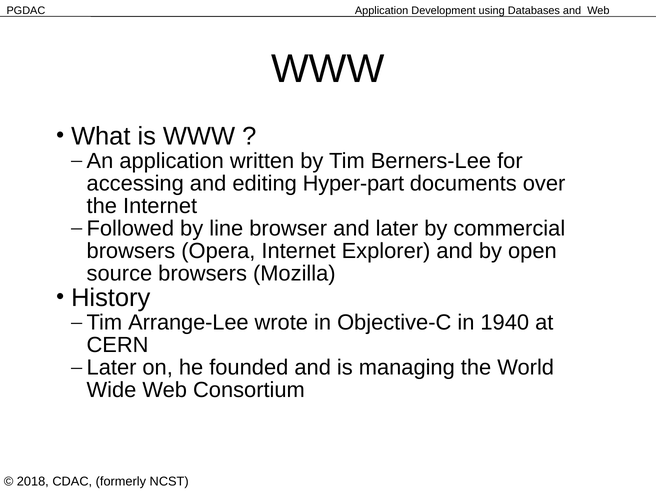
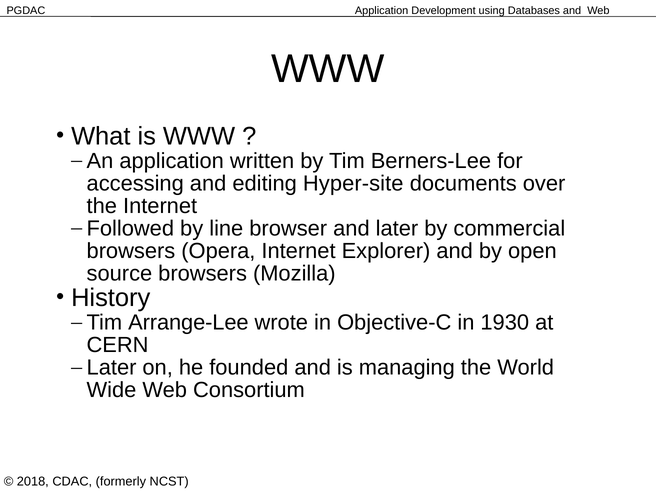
Hyper-part: Hyper-part -> Hyper-site
1940: 1940 -> 1930
